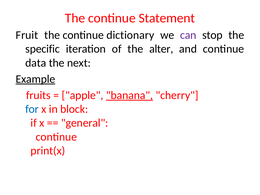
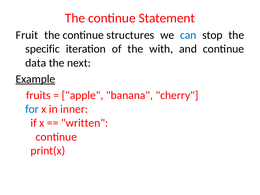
dictionary: dictionary -> structures
can colour: purple -> blue
alter: alter -> with
banana underline: present -> none
block: block -> inner
general: general -> written
